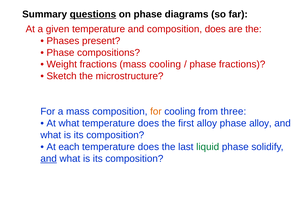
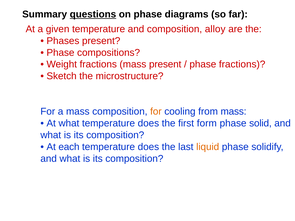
composition does: does -> alloy
mass cooling: cooling -> present
from three: three -> mass
first alloy: alloy -> form
phase alloy: alloy -> solid
liquid colour: green -> orange
and at (49, 159) underline: present -> none
